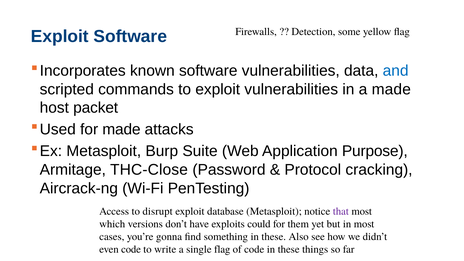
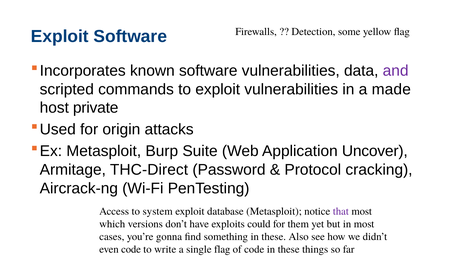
and colour: blue -> purple
packet: packet -> private
for made: made -> origin
Purpose: Purpose -> Uncover
THC-Close: THC-Close -> THC-Direct
disrupt: disrupt -> system
